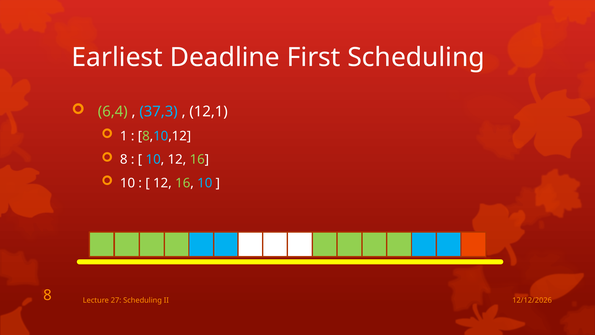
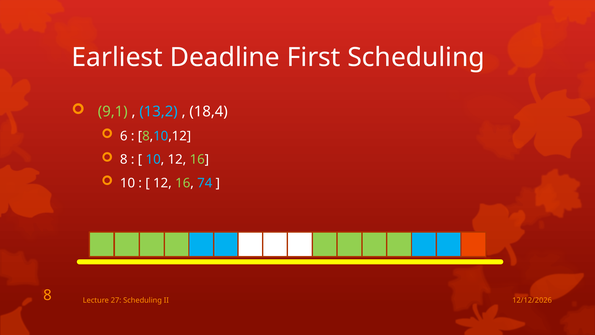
6,4: 6,4 -> 9,1
37,3: 37,3 -> 13,2
12,1: 12,1 -> 18,4
1: 1 -> 6
16 10: 10 -> 74
